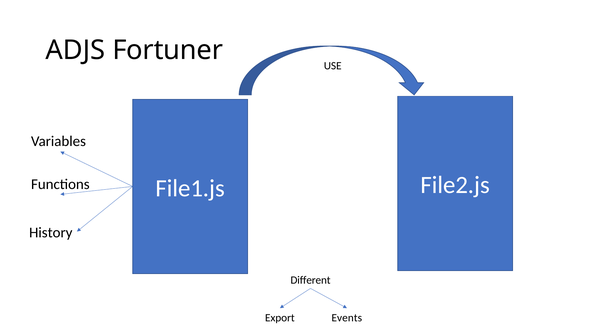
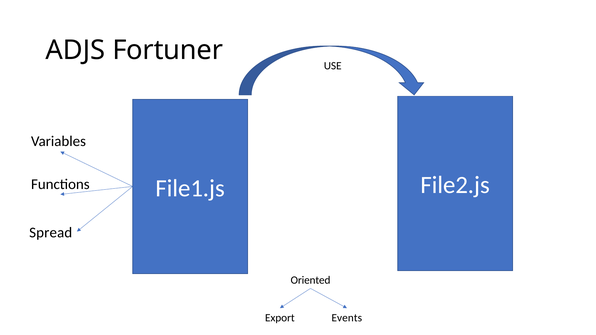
History: History -> Spread
Different: Different -> Oriented
